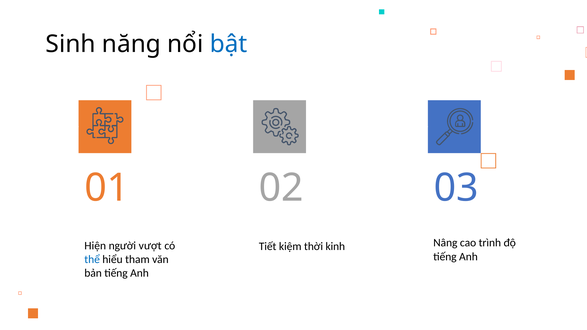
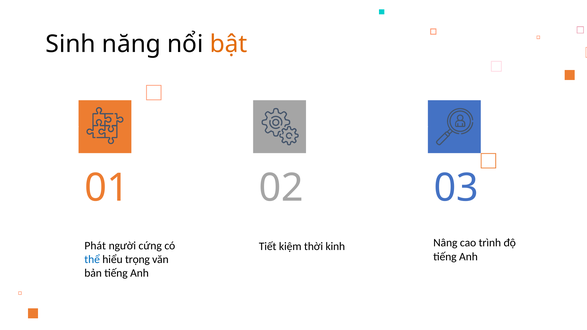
bật colour: blue -> orange
Hiện: Hiện -> Phát
vượt: vượt -> cứng
tham: tham -> trọng
